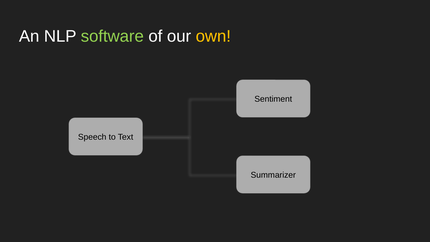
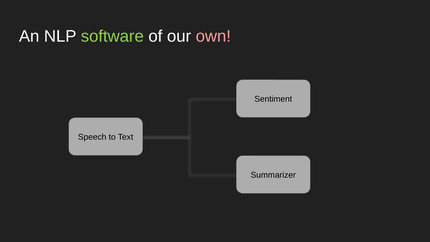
own colour: yellow -> pink
